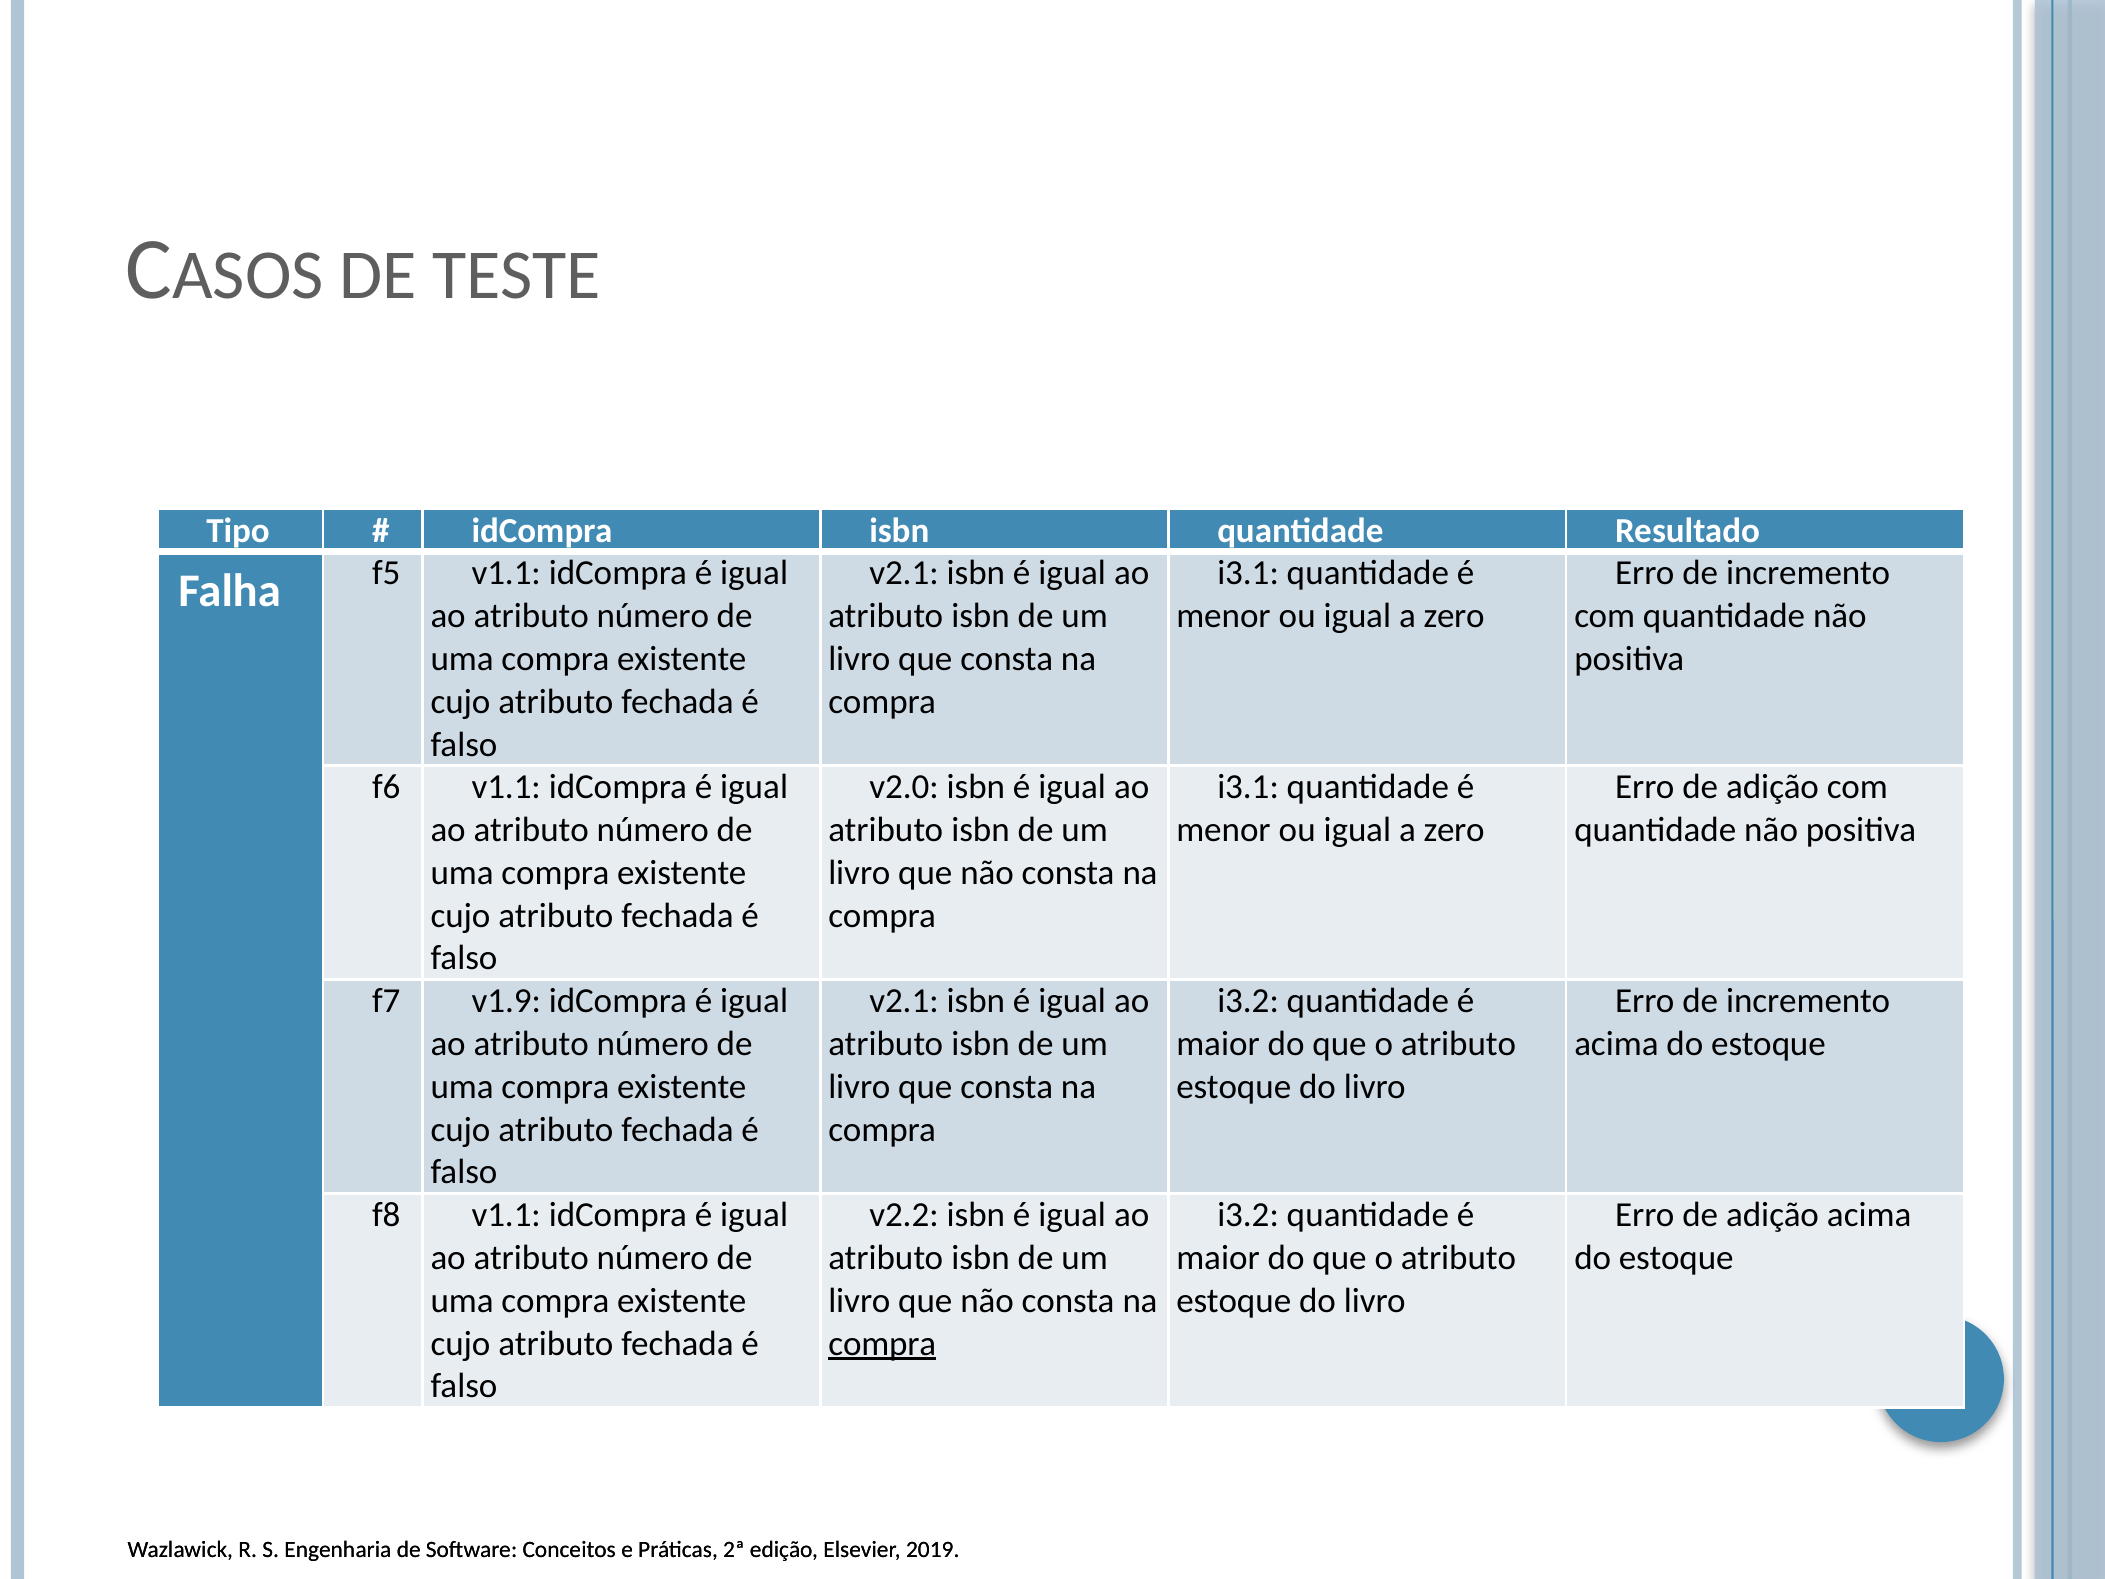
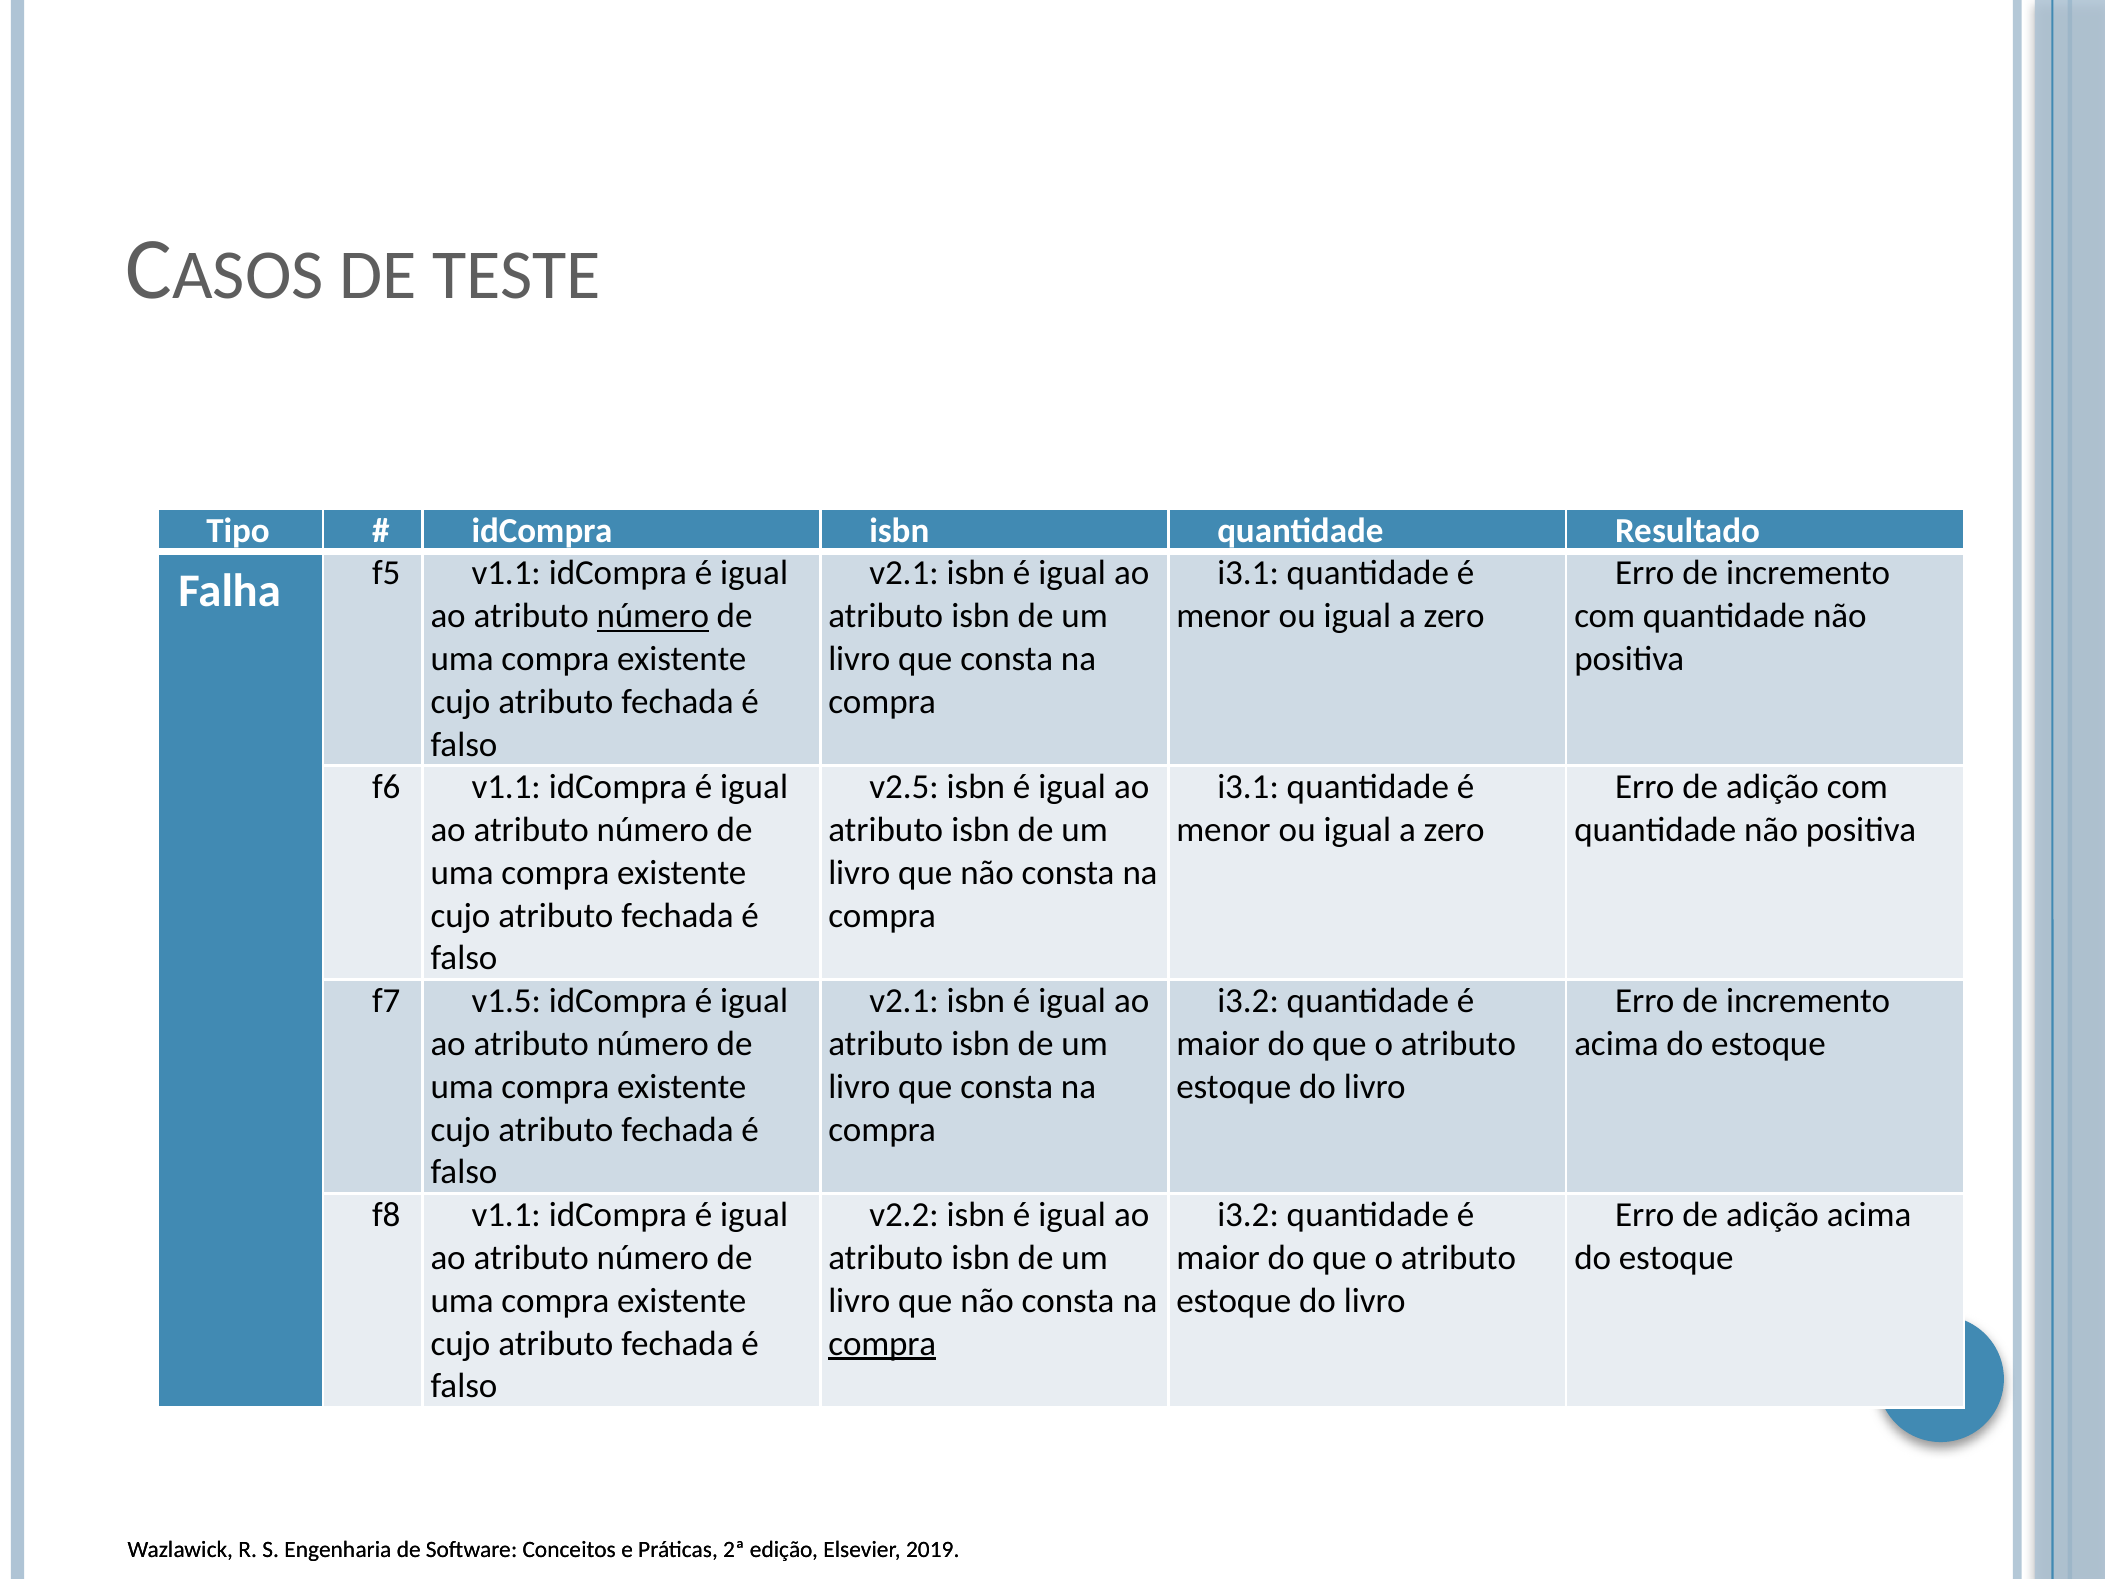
número at (653, 616) underline: none -> present
v2.0: v2.0 -> v2.5
v1.9: v1.9 -> v1.5
